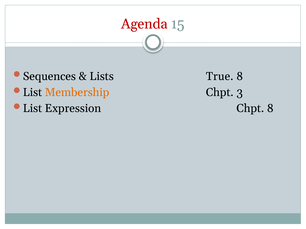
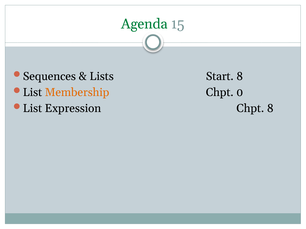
Agenda colour: red -> green
True: True -> Start
3: 3 -> 0
